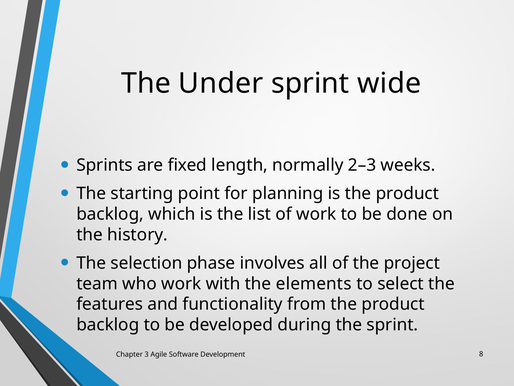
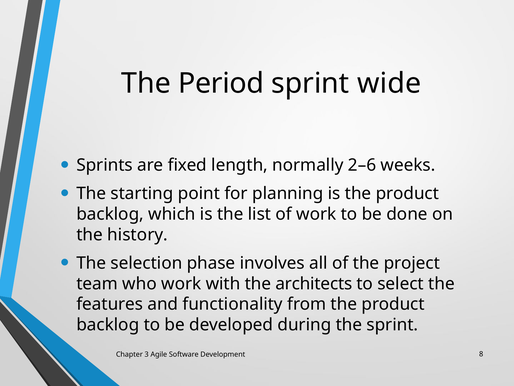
Under: Under -> Period
2–3: 2–3 -> 2–6
elements: elements -> architects
